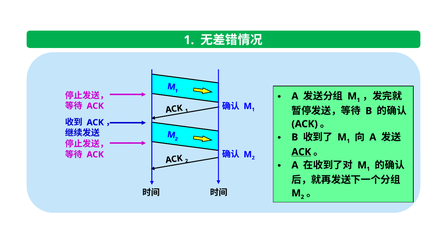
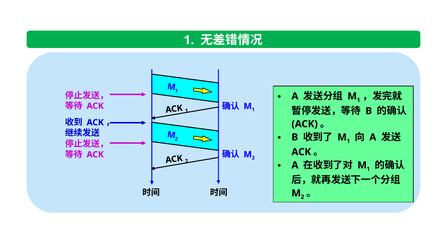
ACK at (301, 152) underline: present -> none
